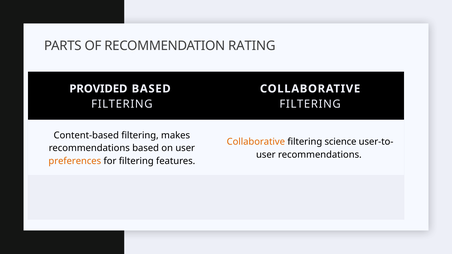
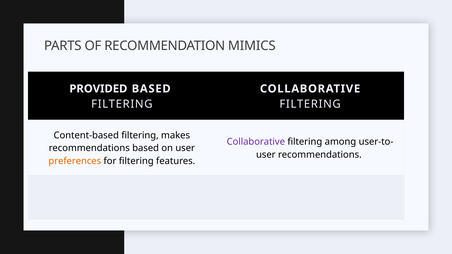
RATING: RATING -> MIMICS
Collaborative at (256, 142) colour: orange -> purple
science: science -> among
